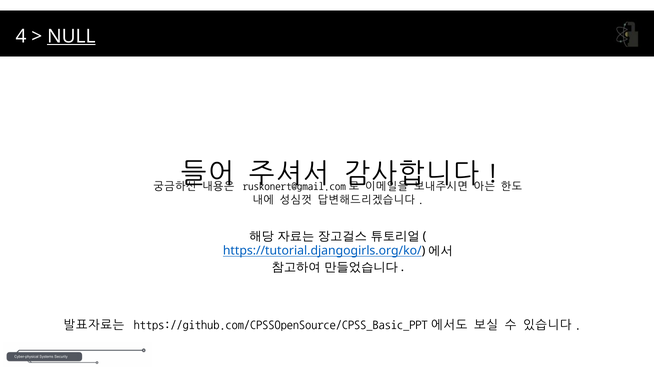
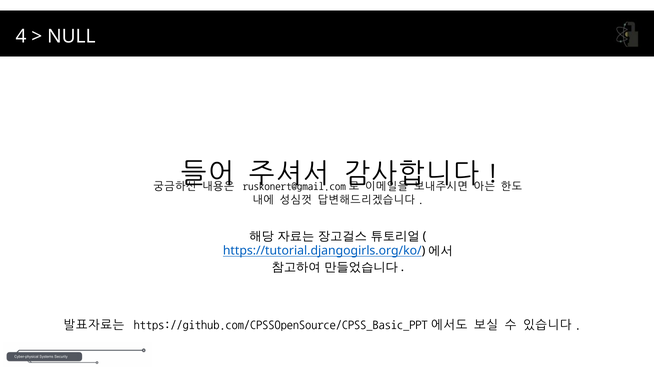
NULL underline: present -> none
